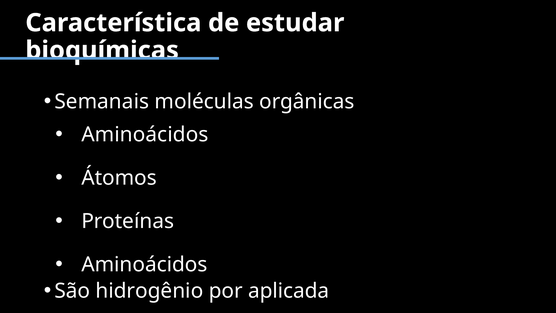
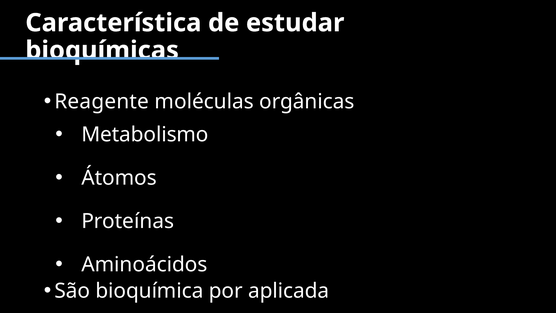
Semanais: Semanais -> Reagente
Aminoácidos at (145, 134): Aminoácidos -> Metabolismo
hidrogênio: hidrogênio -> bioquímica
